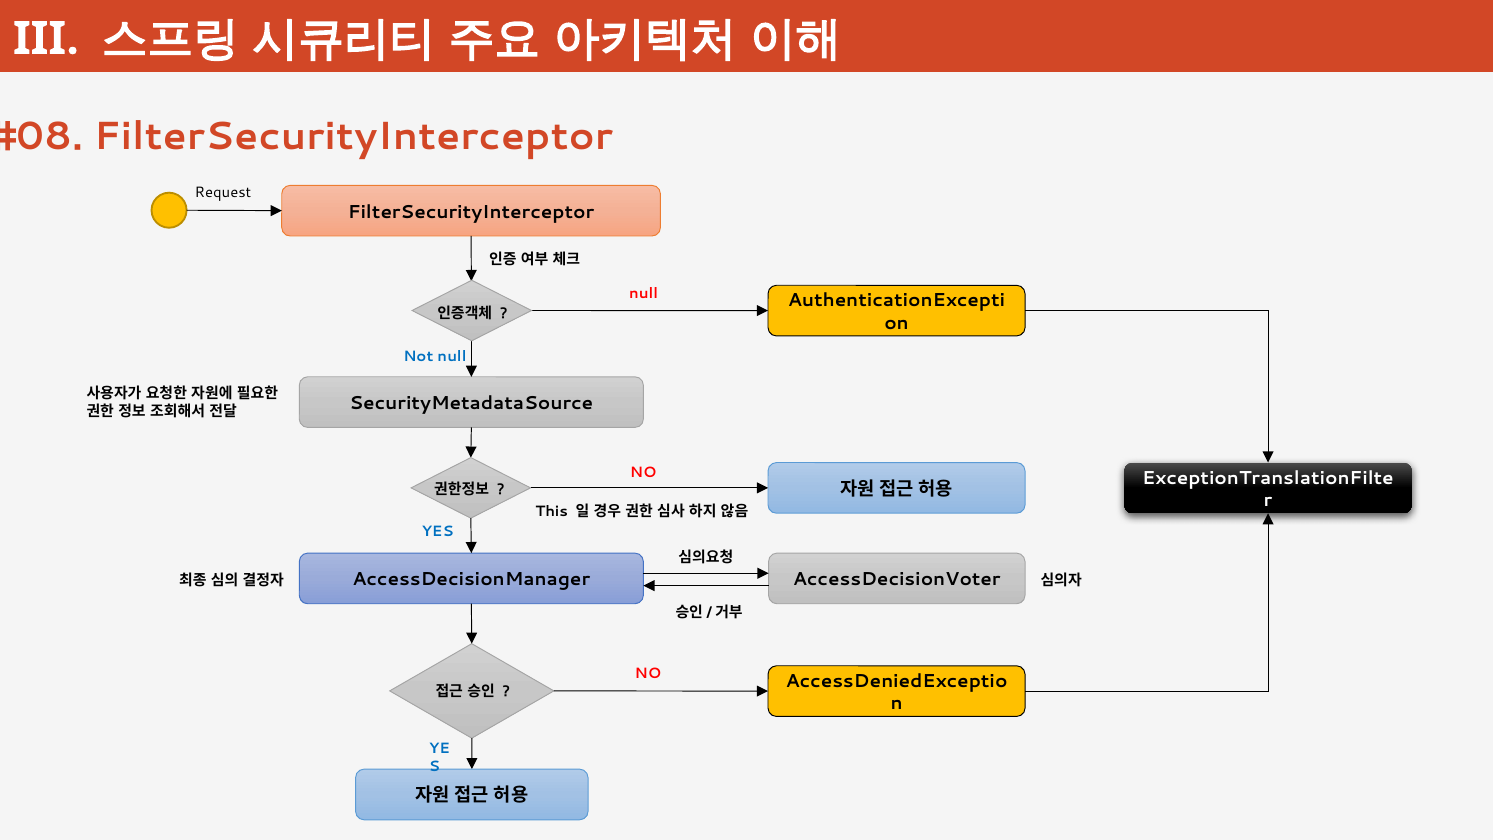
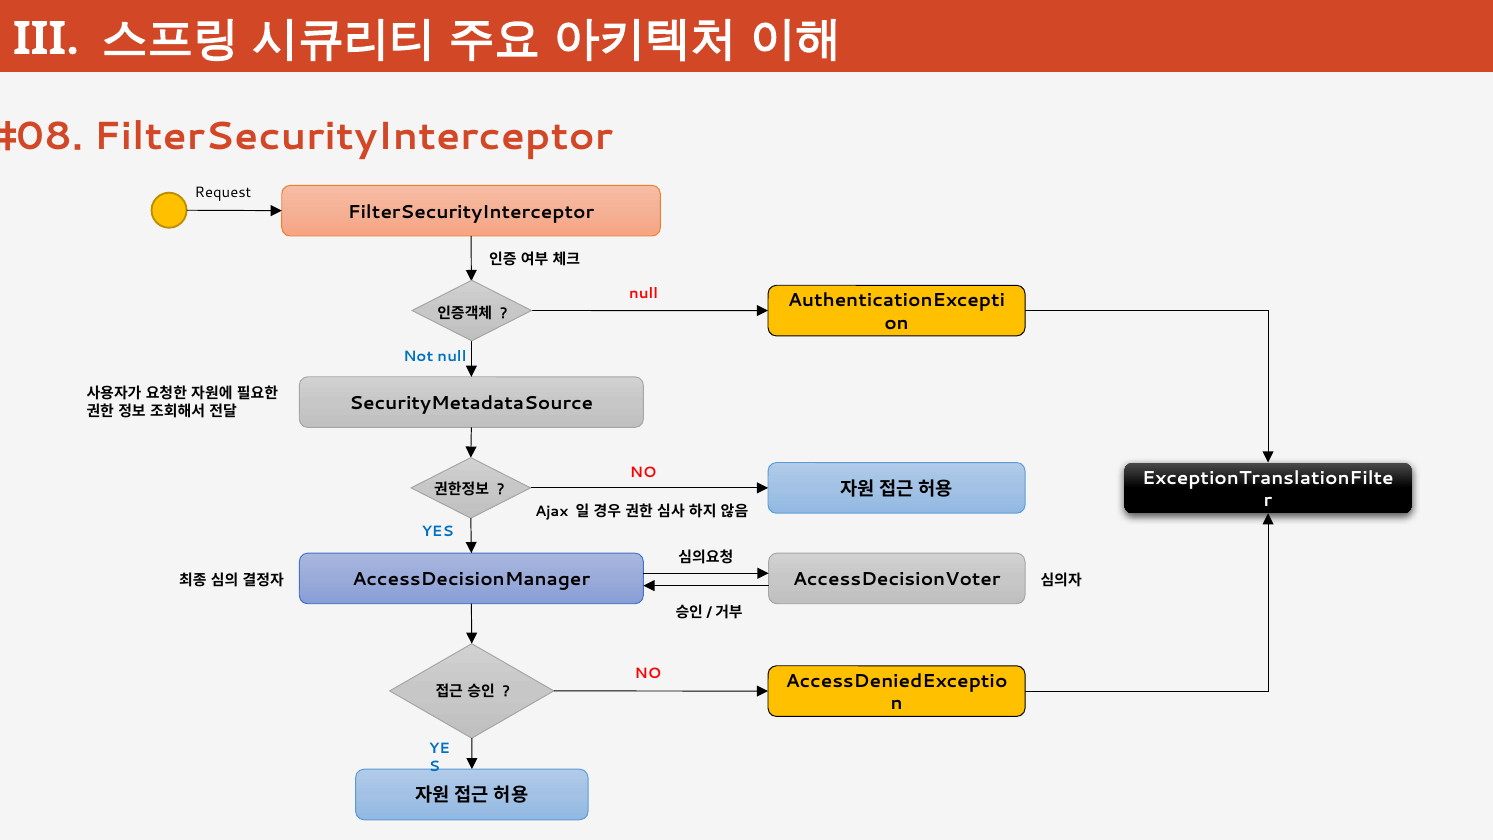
This: This -> Ajax
